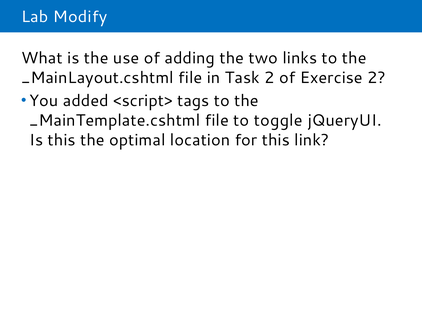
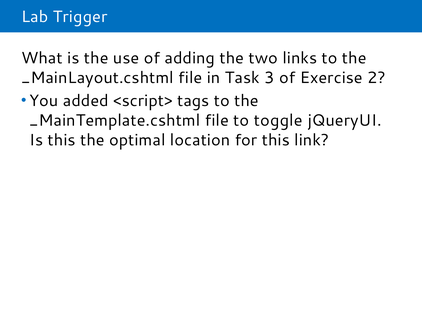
Modify: Modify -> Trigger
Task 2: 2 -> 3
